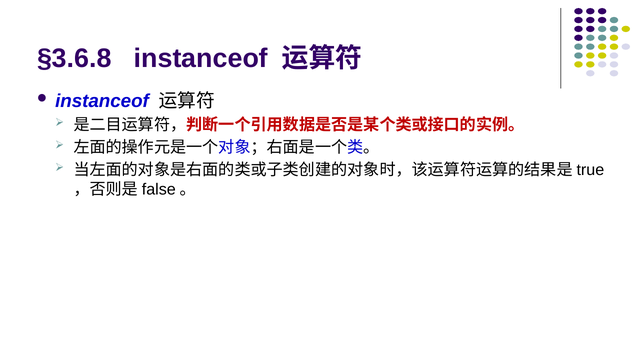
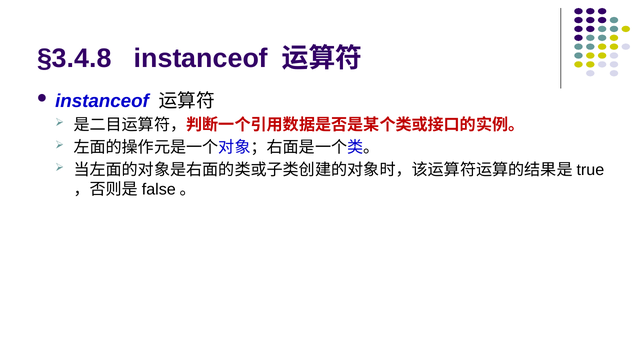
§3.6.8: §3.6.8 -> §3.4.8
